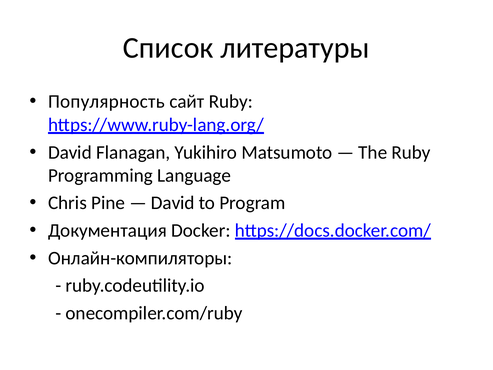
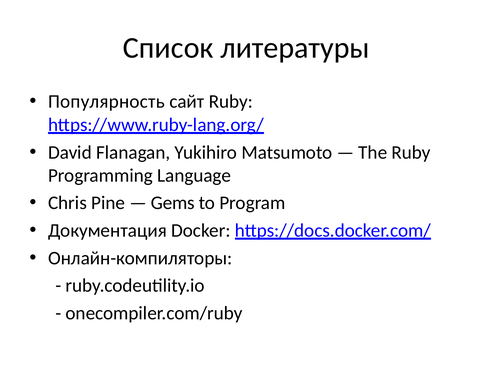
David at (173, 203): David -> Gems
